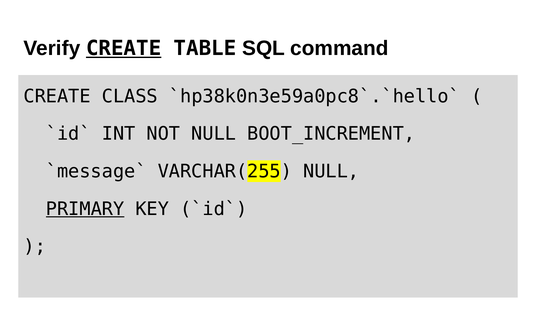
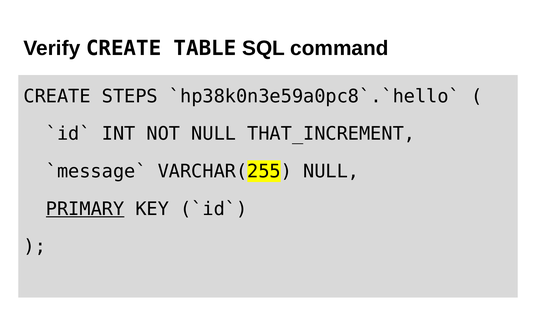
CREATE at (124, 48) underline: present -> none
CLASS: CLASS -> STEPS
BOOT_INCREMENT: BOOT_INCREMENT -> THAT_INCREMENT
